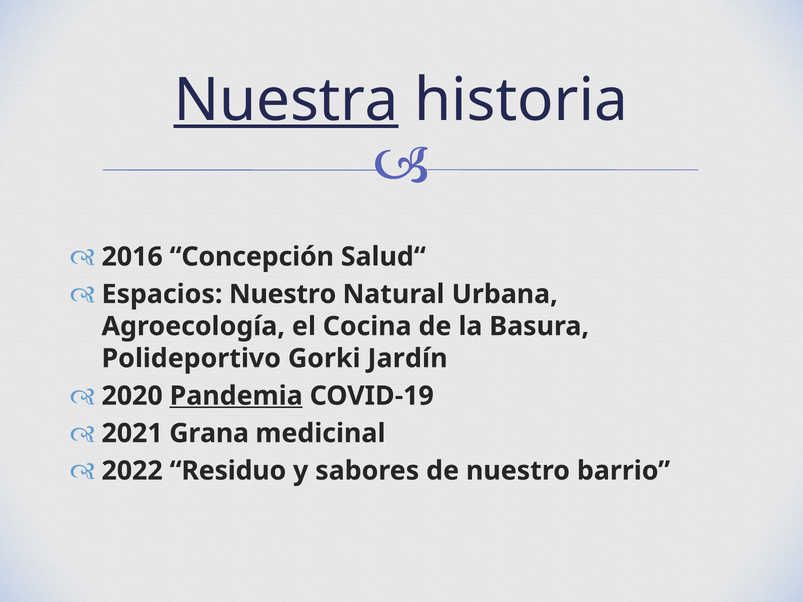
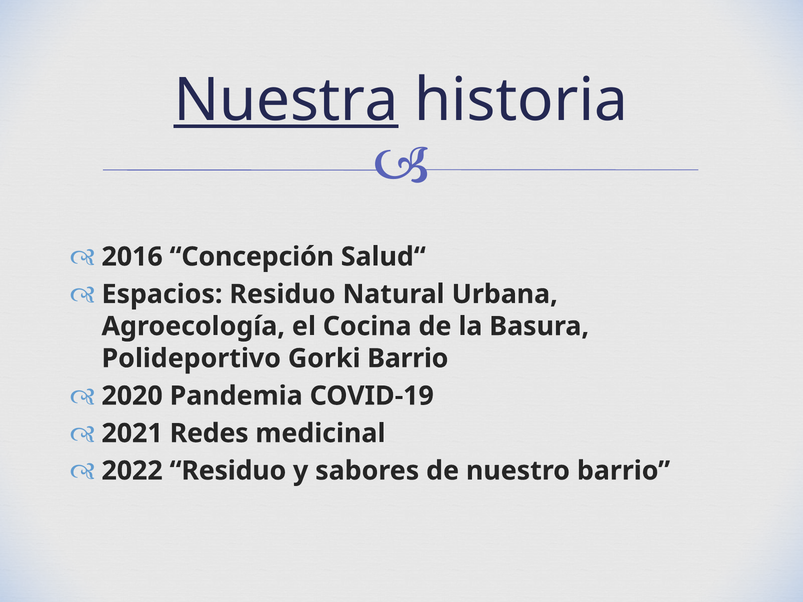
Espacios Nuestro: Nuestro -> Residuo
Gorki Jardín: Jardín -> Barrio
Pandemia underline: present -> none
Grana: Grana -> Redes
